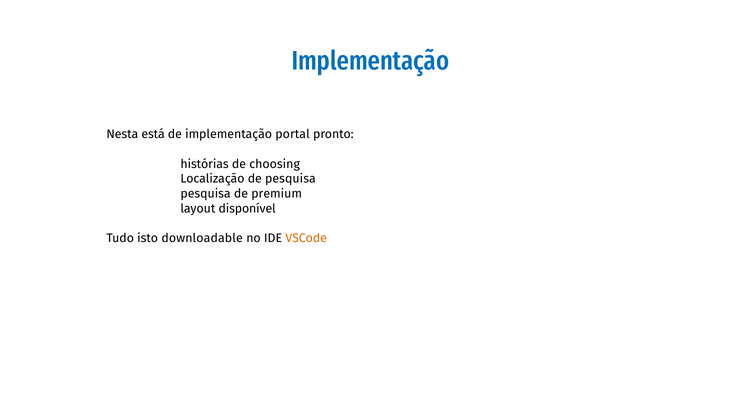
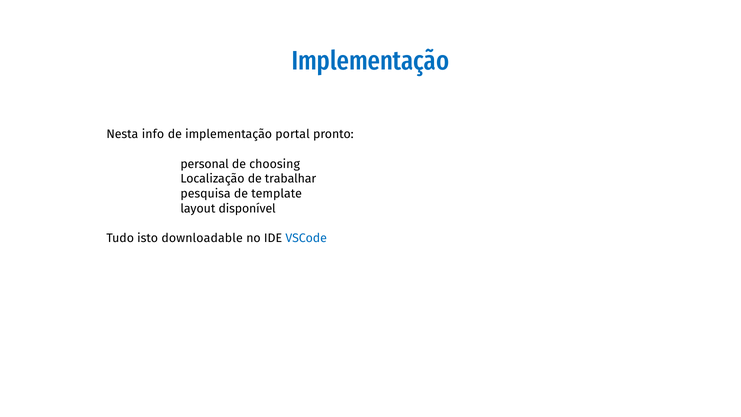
está: está -> info
histórias: histórias -> personal
de pesquisa: pesquisa -> trabalhar
premium: premium -> template
VSCode colour: orange -> blue
